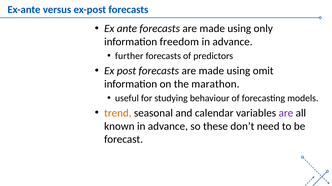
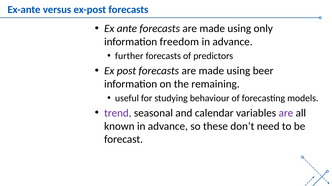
omit: omit -> beer
marathon: marathon -> remaining
trend colour: orange -> purple
